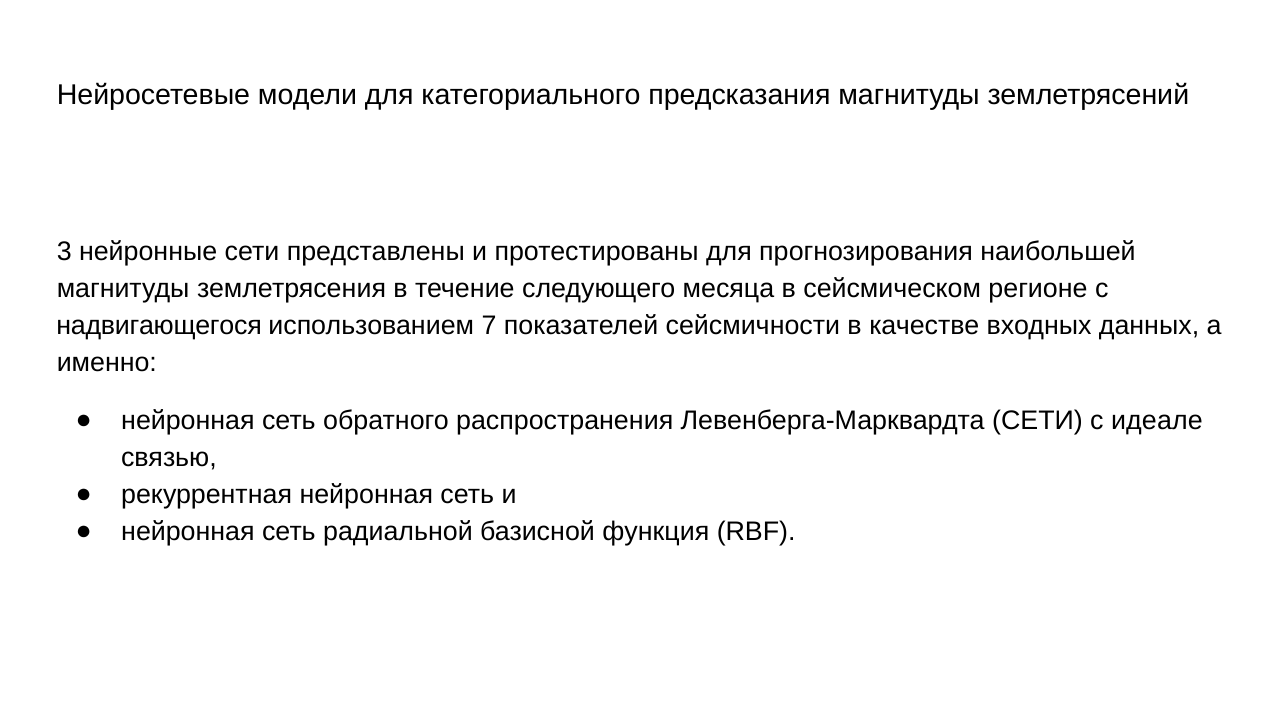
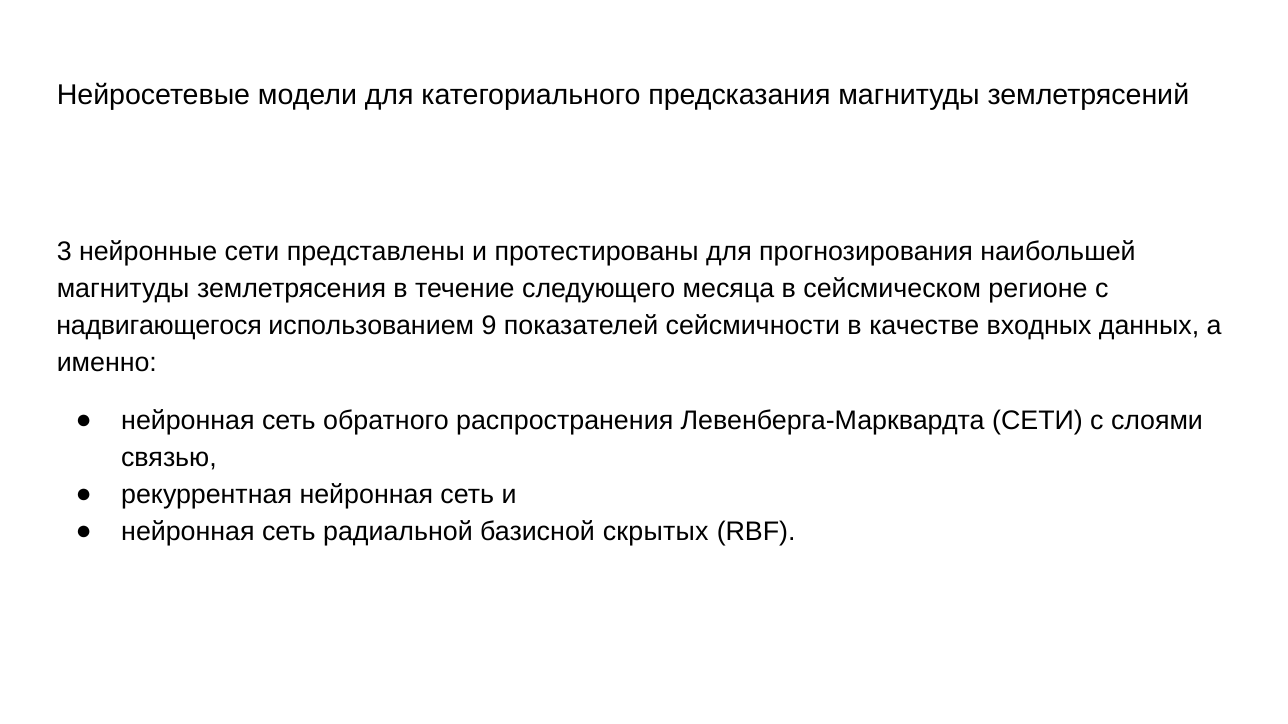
7: 7 -> 9
идеале: идеале -> слоями
функция: функция -> скрытых
